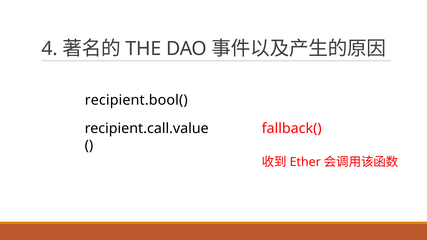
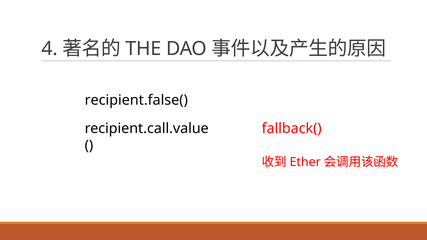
recipient.bool(: recipient.bool( -> recipient.false(
